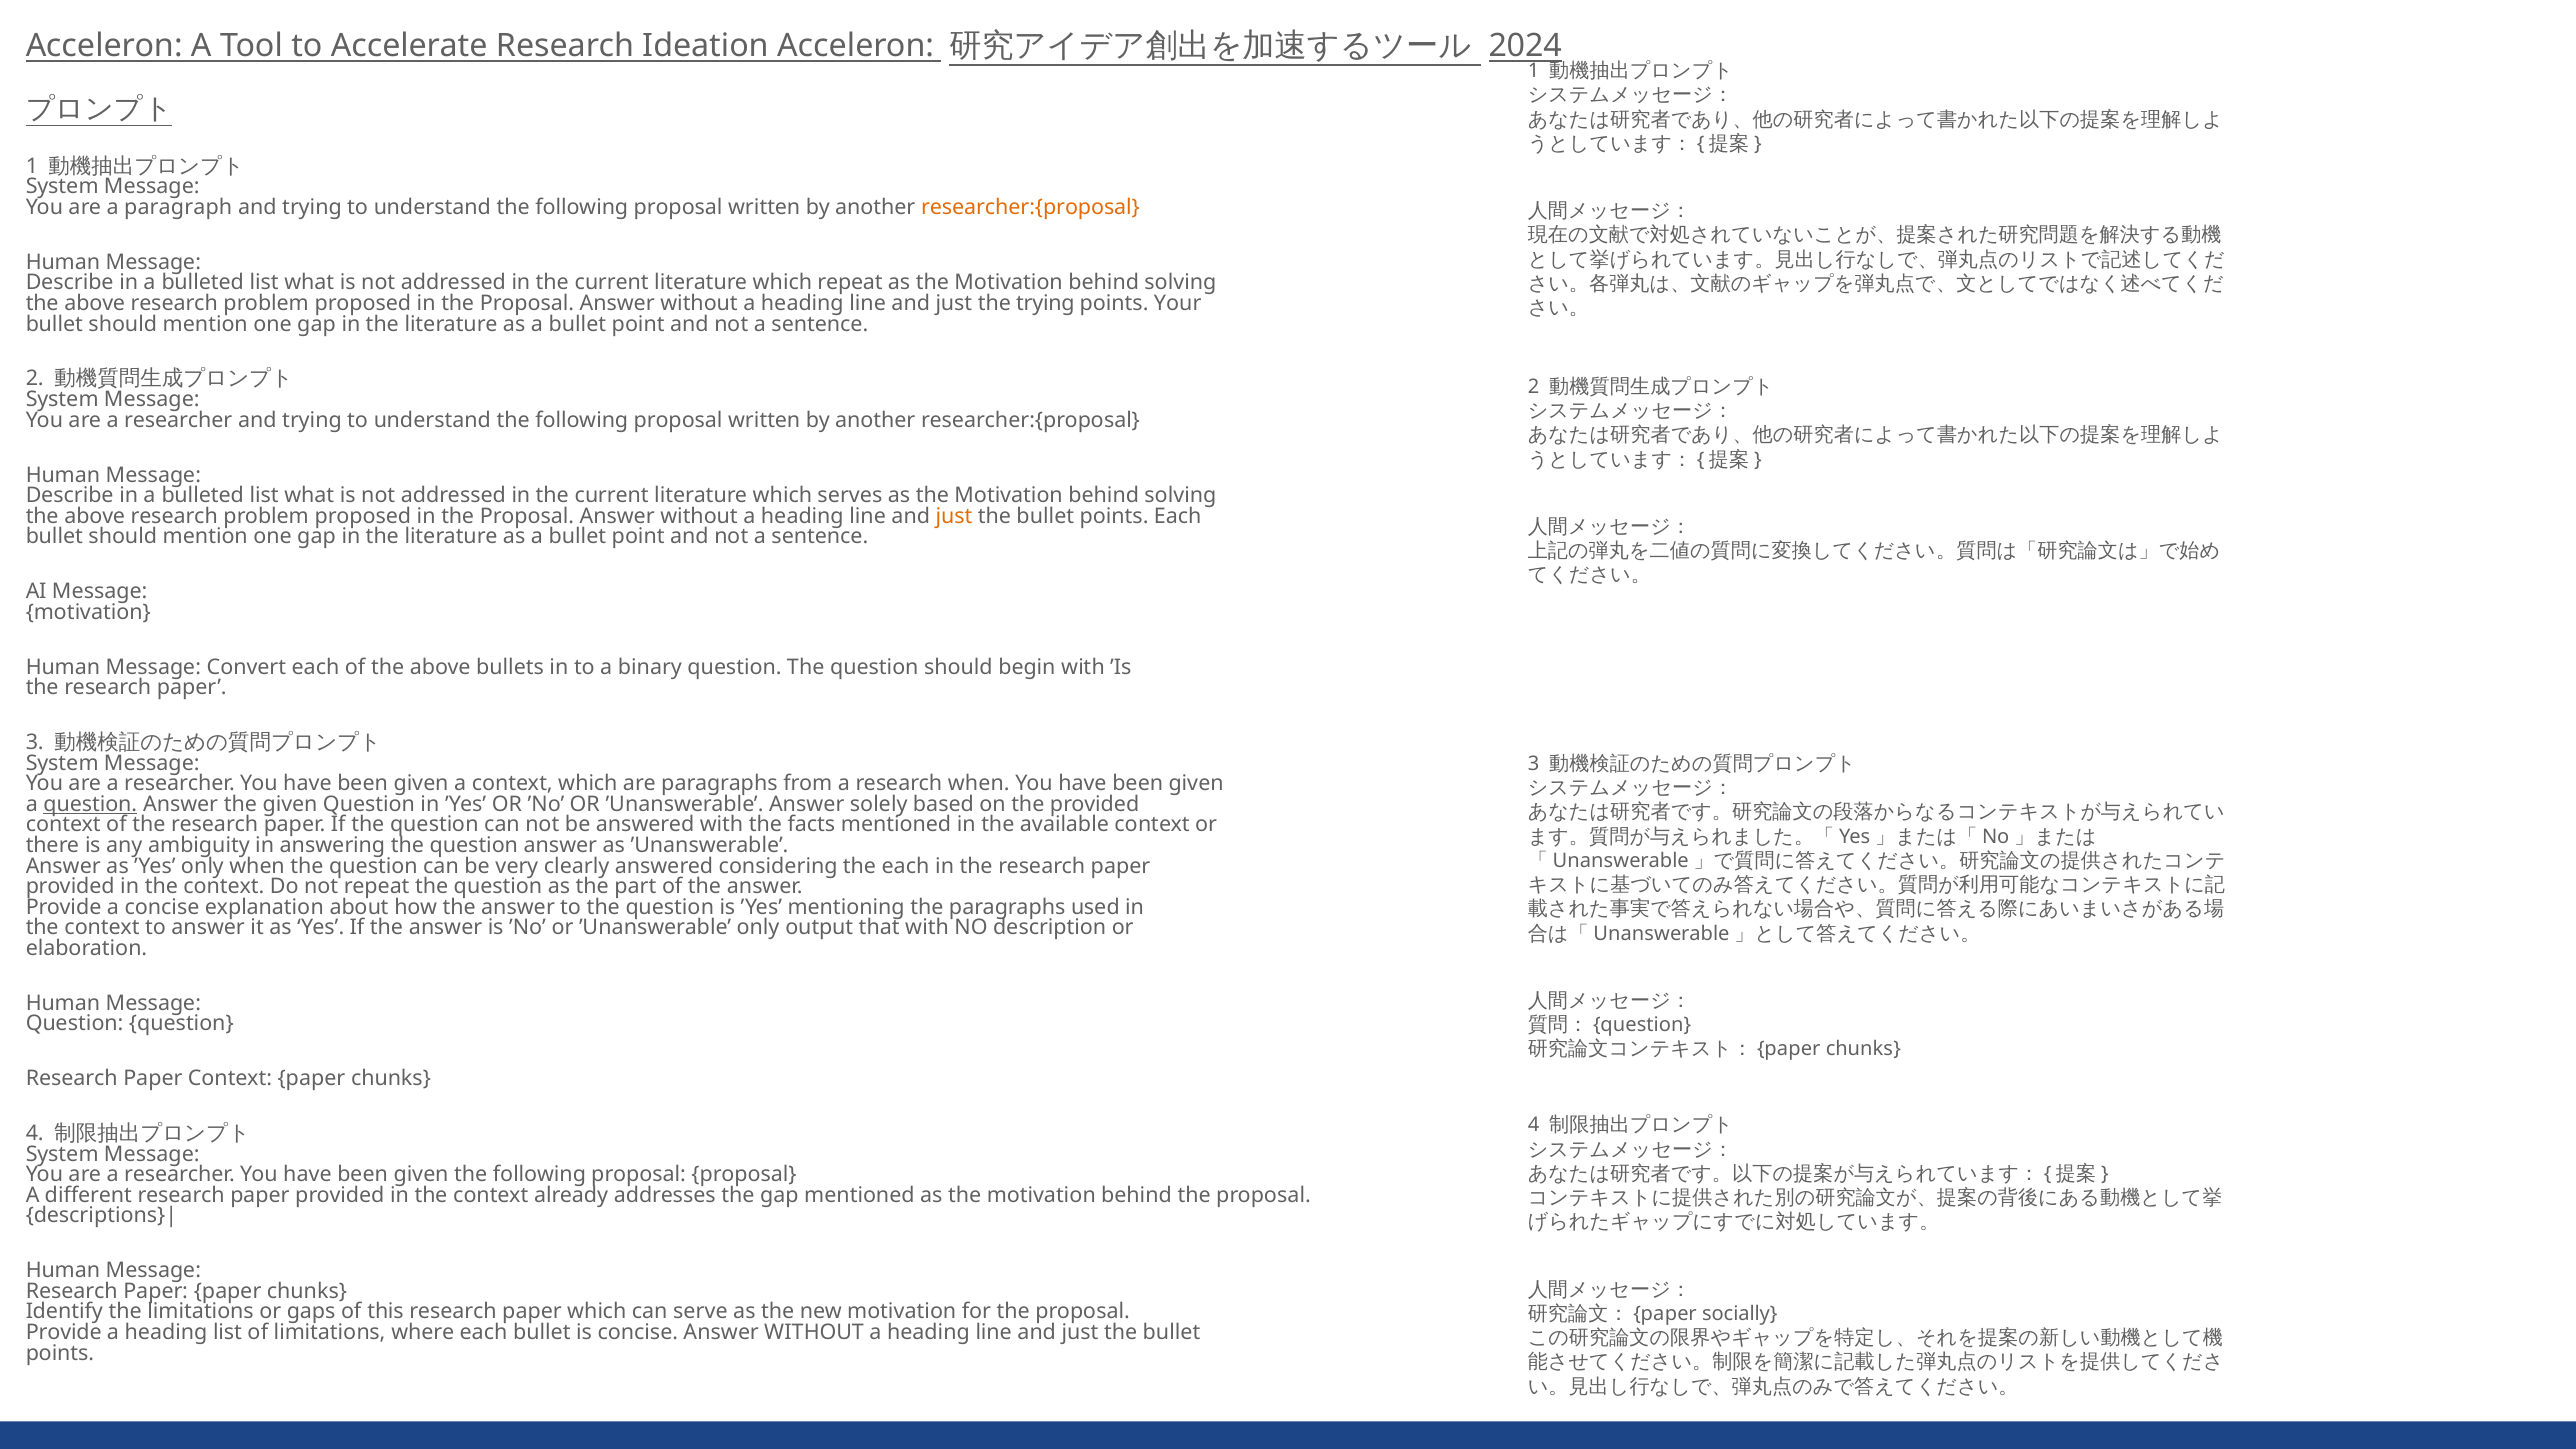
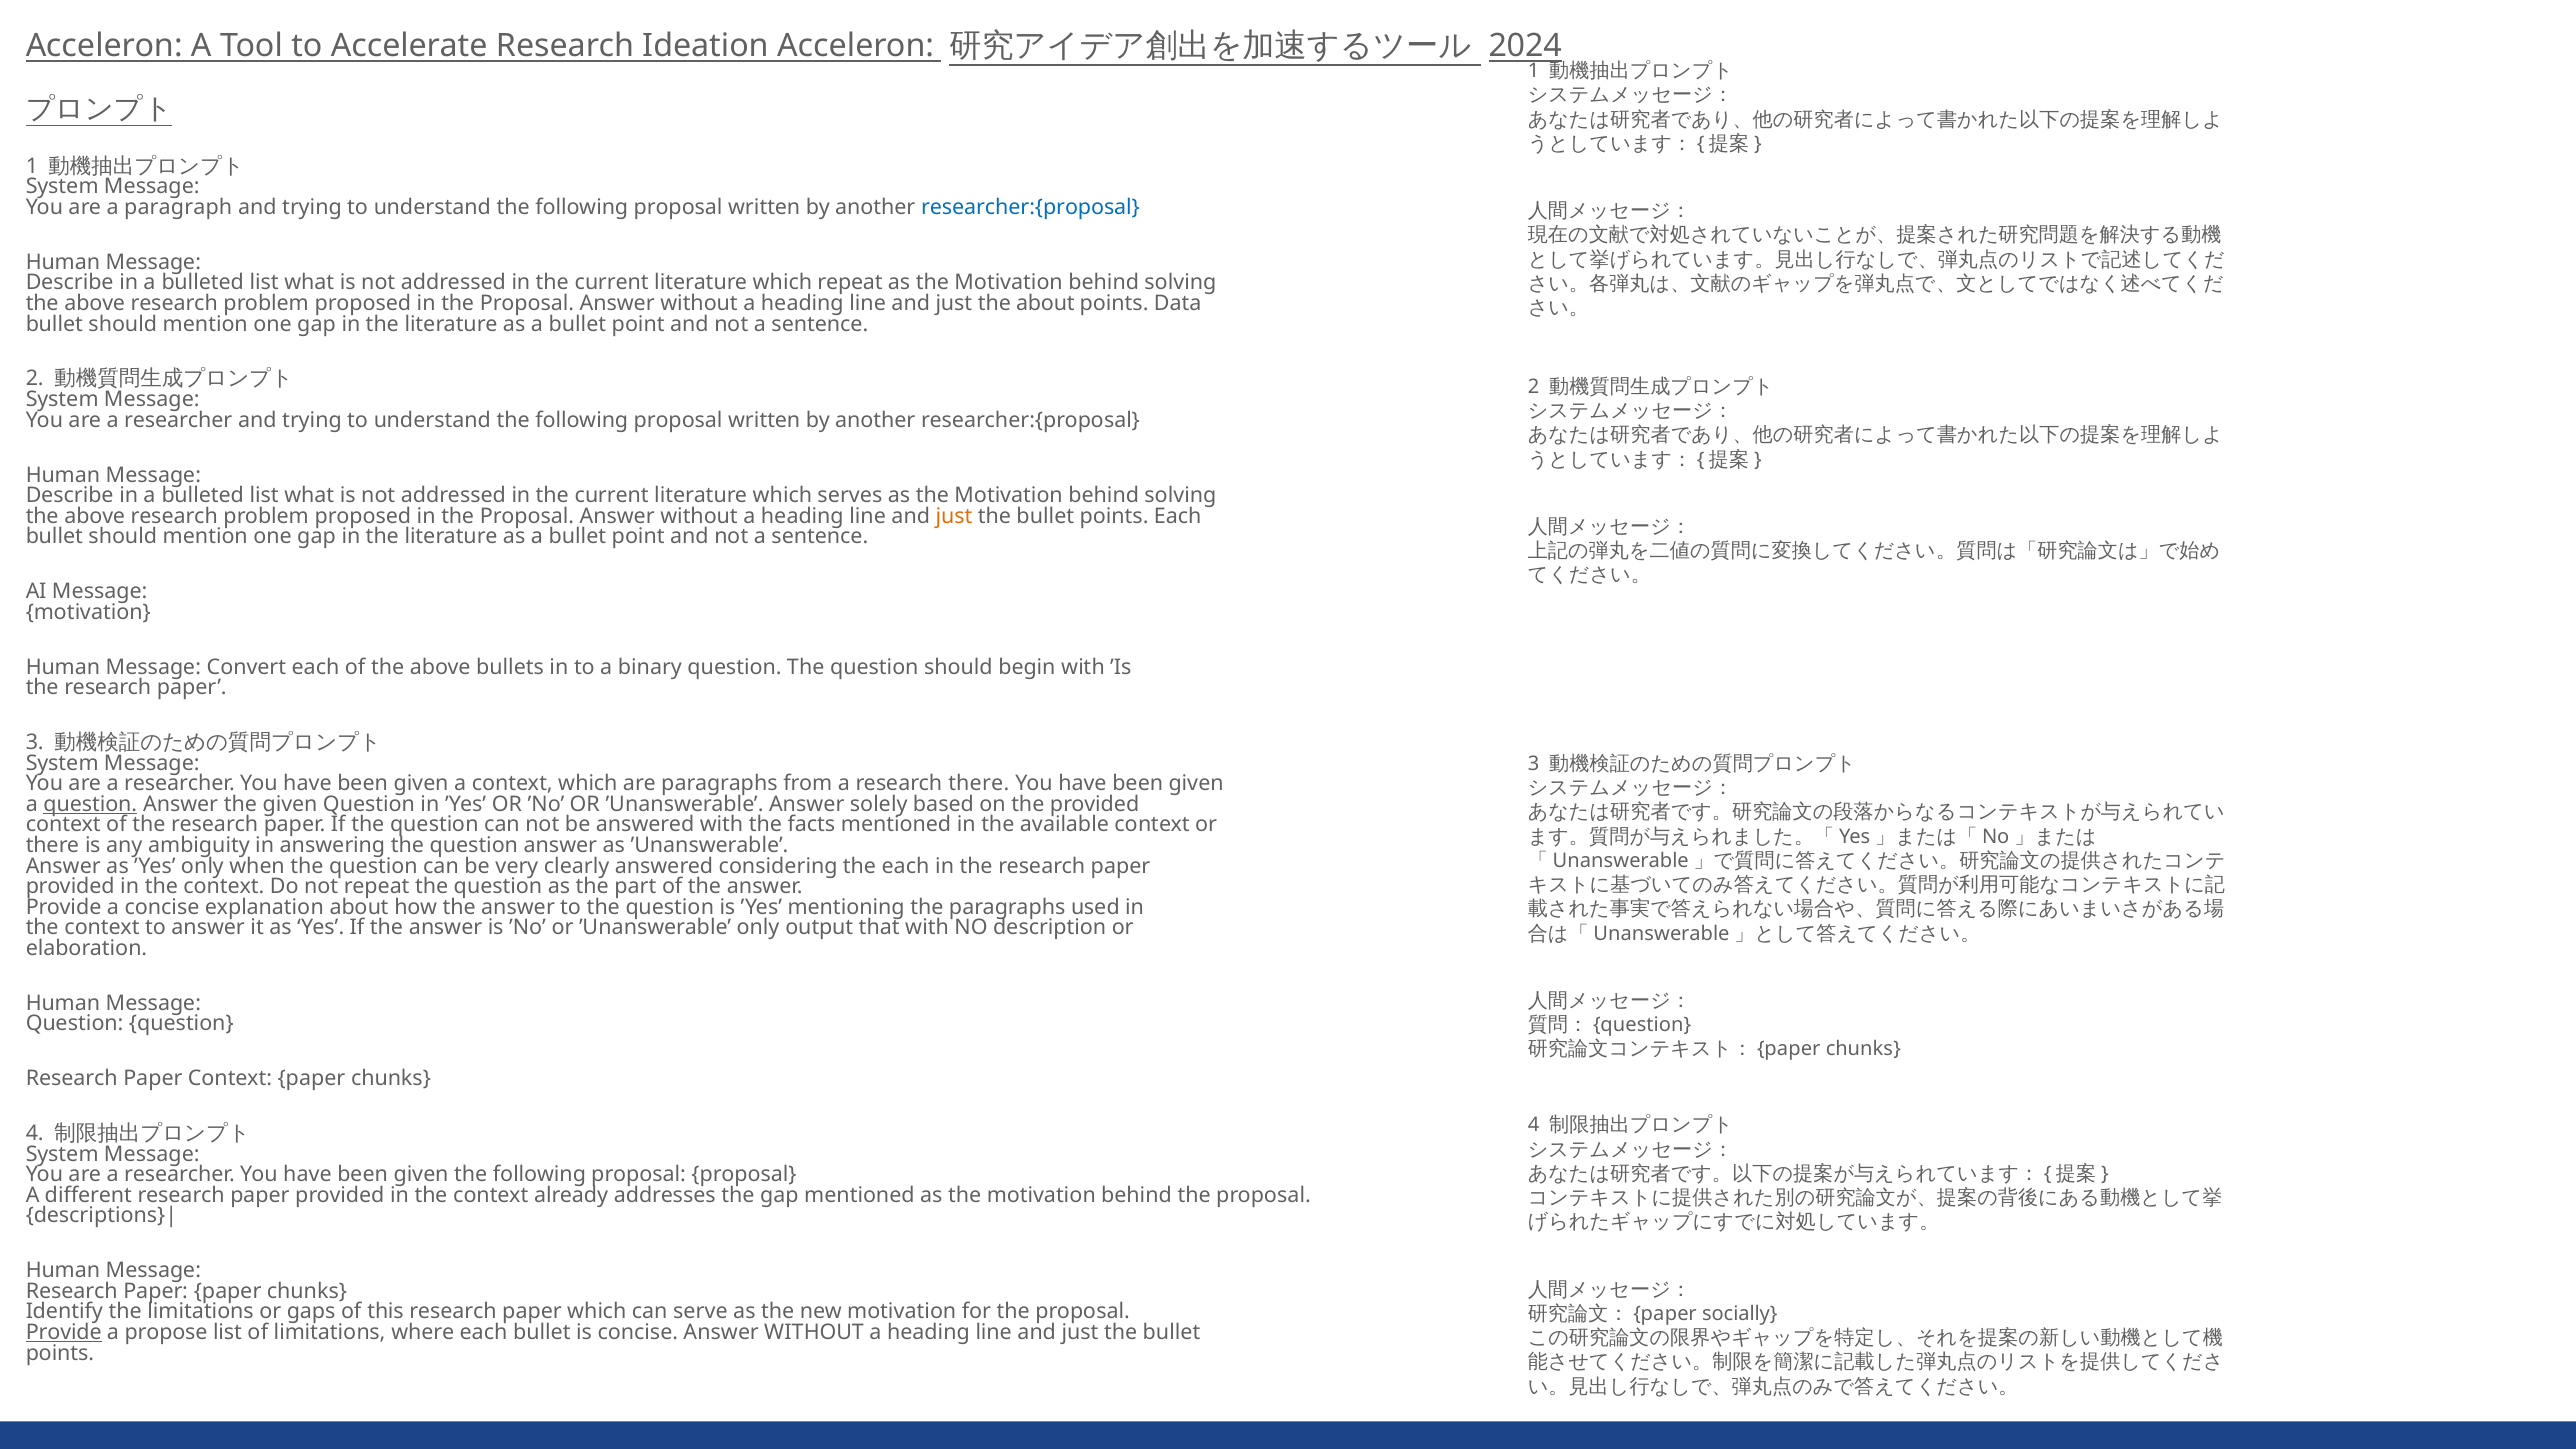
researcher:{proposal at (1030, 207) colour: orange -> blue
the trying: trying -> about
Your: Your -> Data
research when: when -> there
Provide at (64, 1333) underline: none -> present
heading at (166, 1333): heading -> propose
